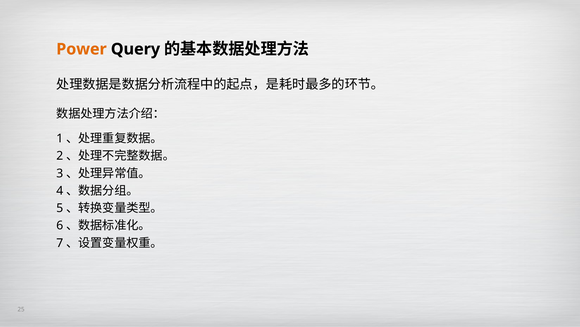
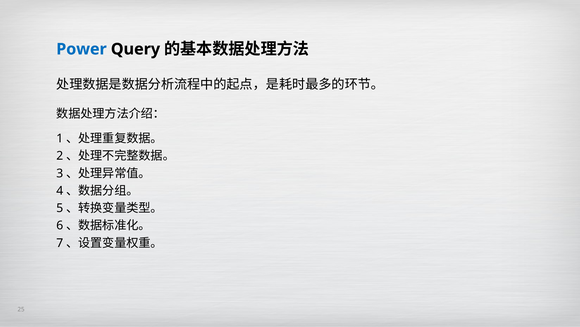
Power colour: orange -> blue
